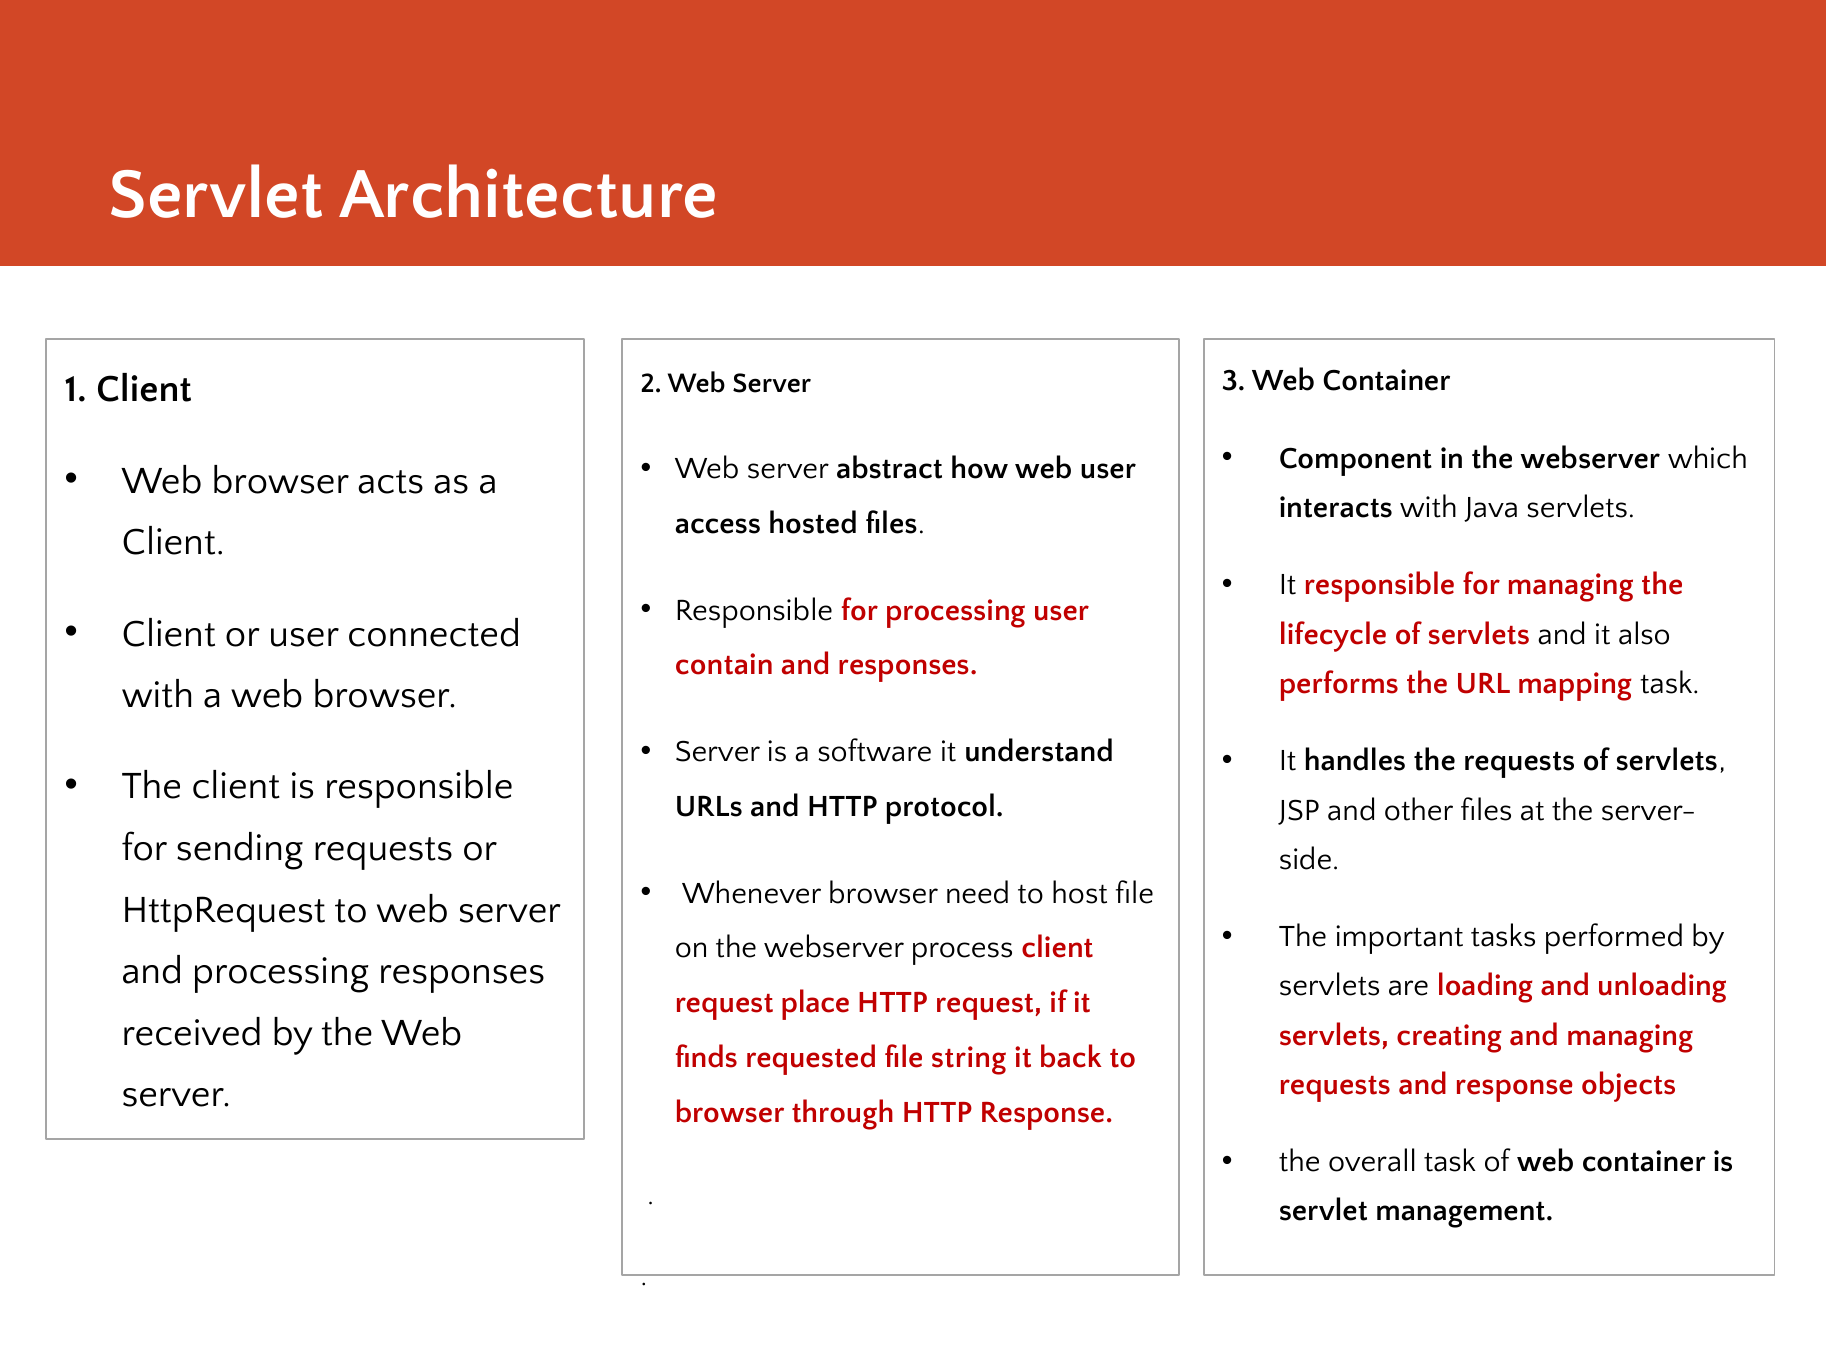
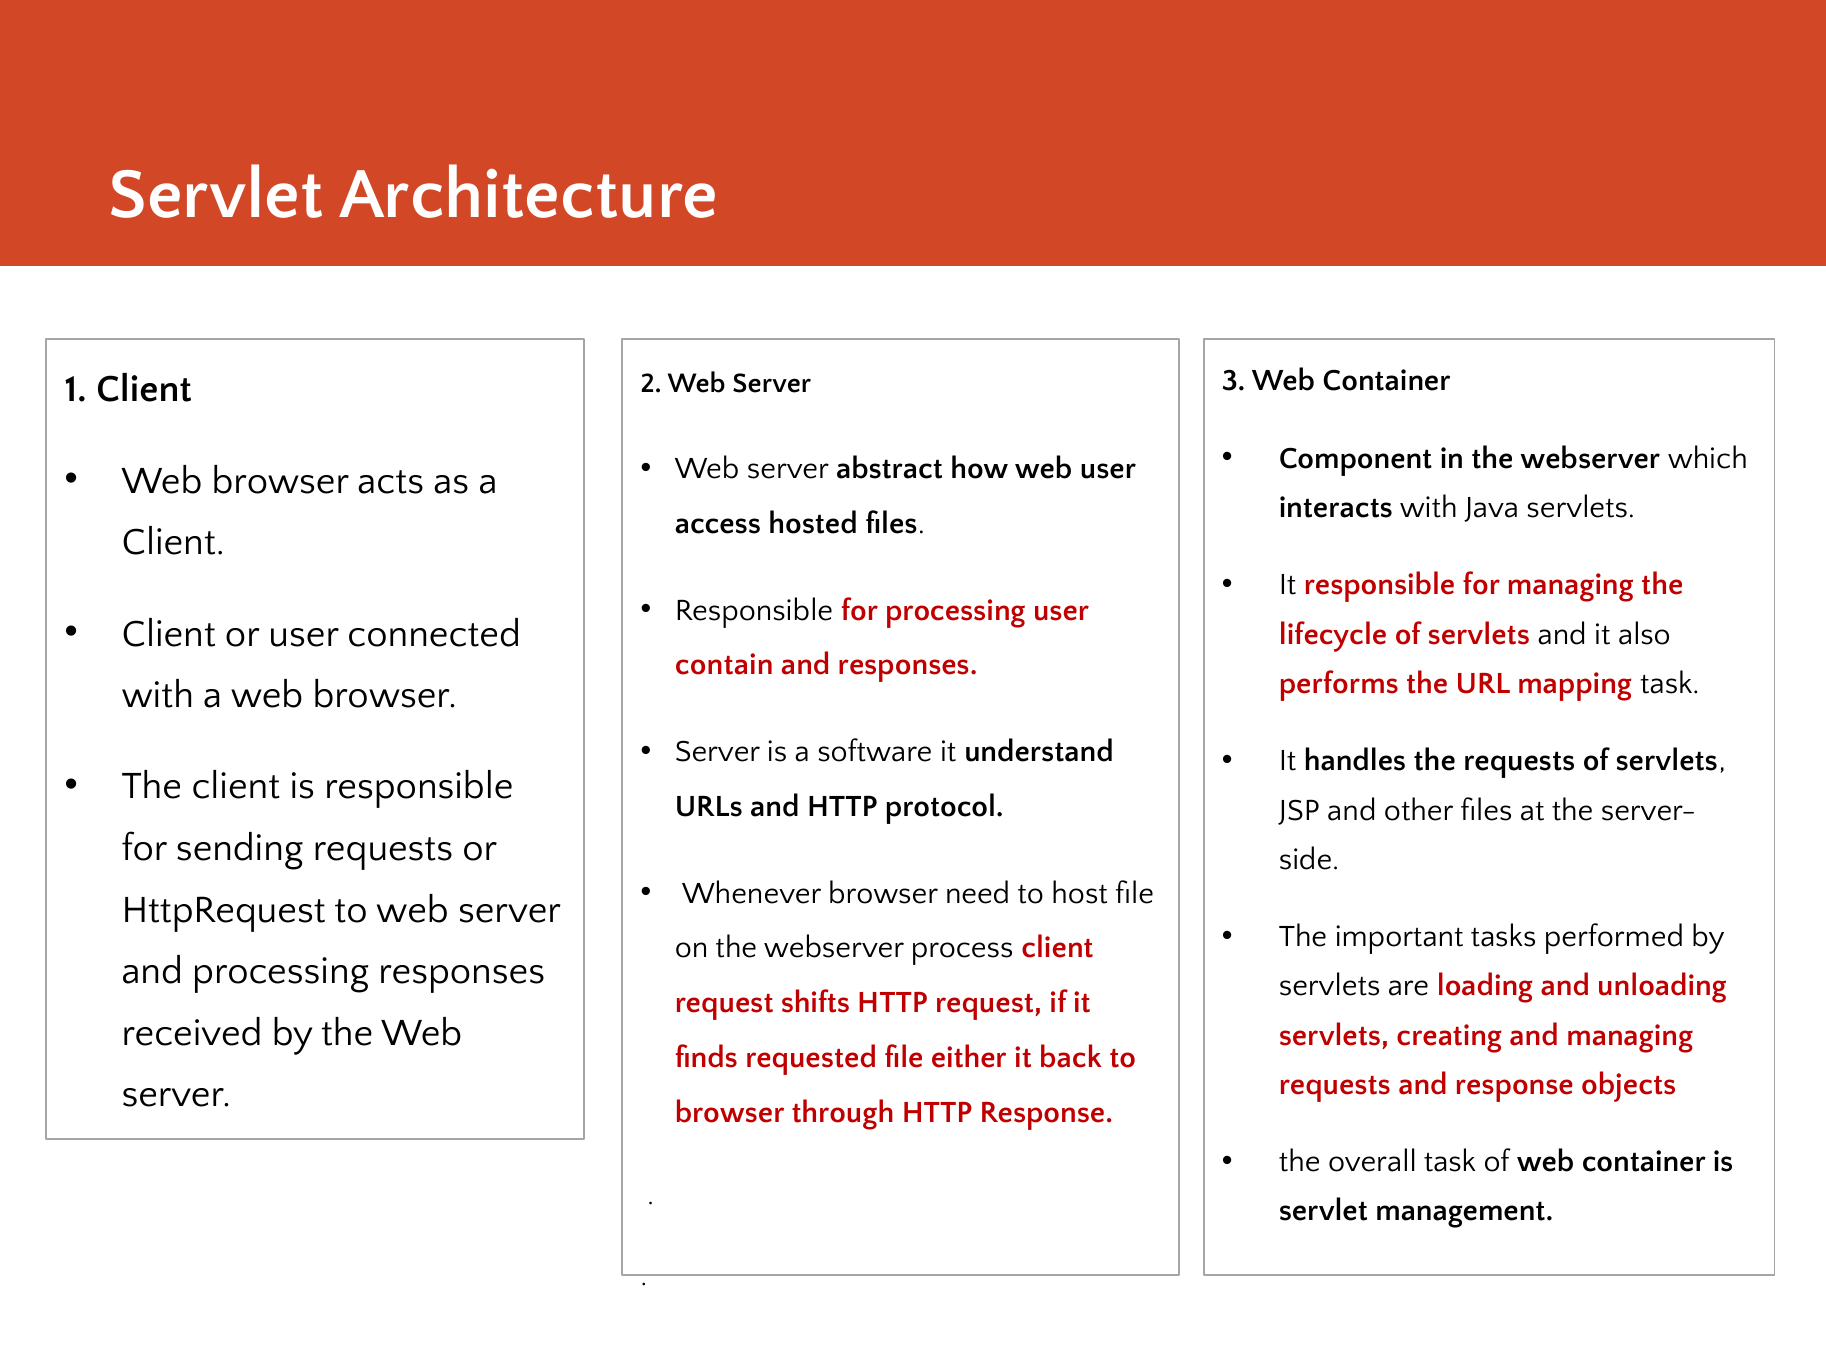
place: place -> shifts
string: string -> either
